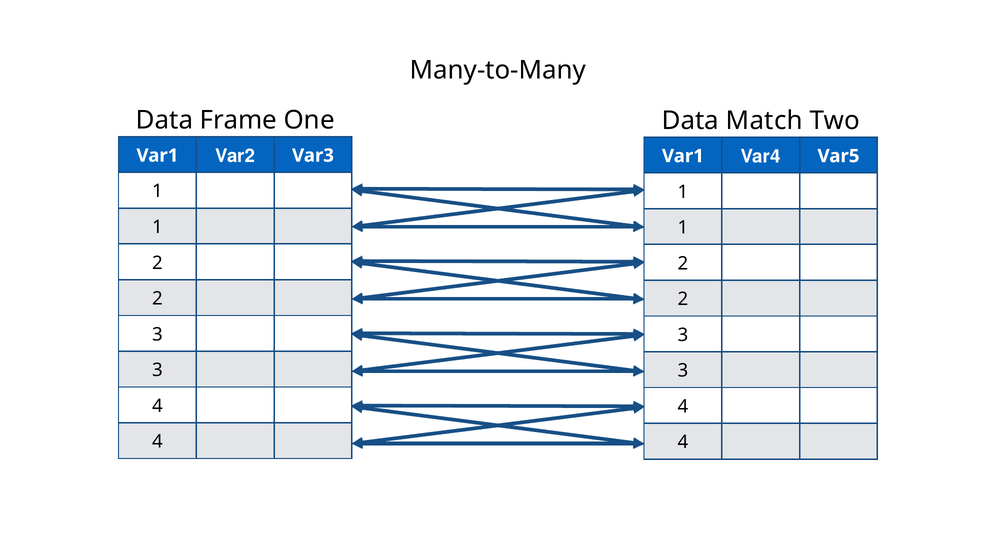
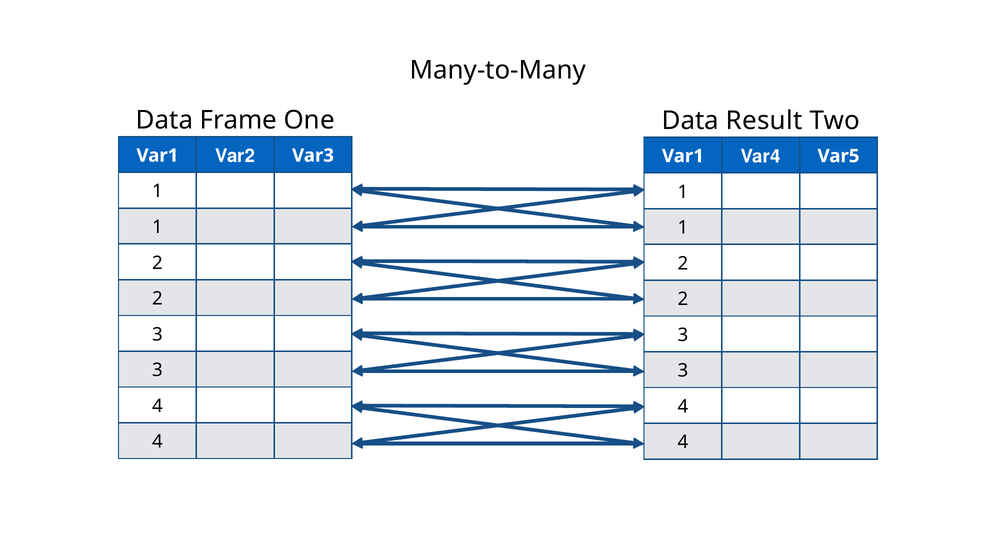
Match: Match -> Result
